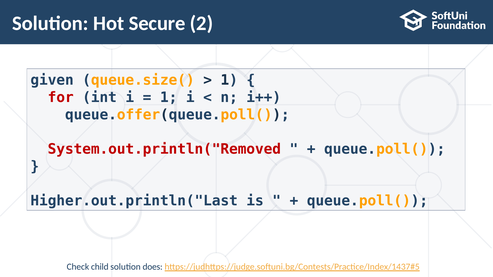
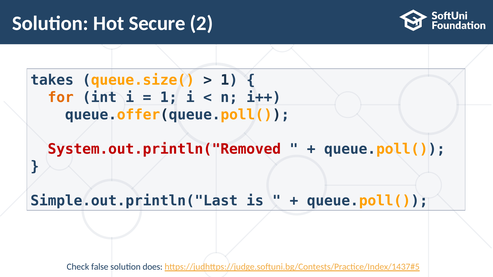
given: given -> takes
for colour: red -> orange
Higher.out.println("Last: Higher.out.println("Last -> Simple.out.println("Last
child: child -> false
